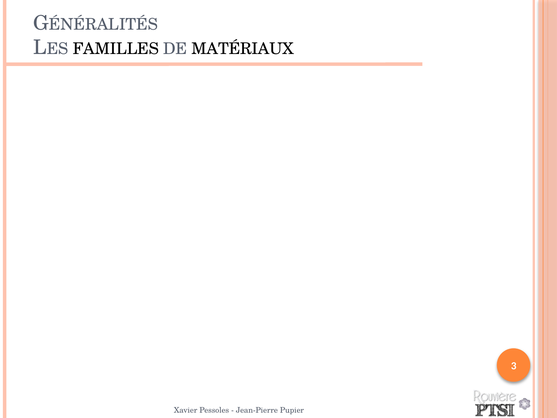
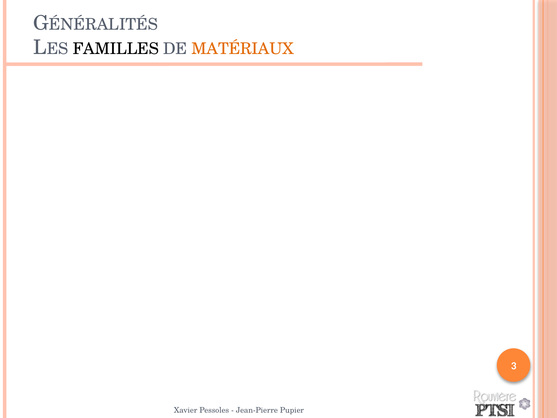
MATÉRIAUX colour: black -> orange
